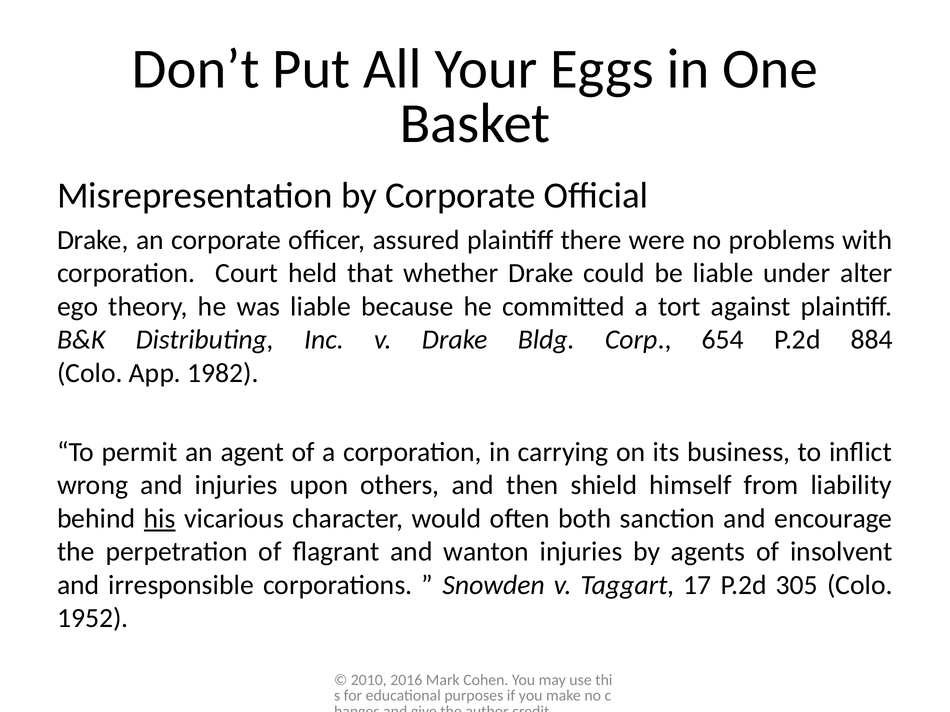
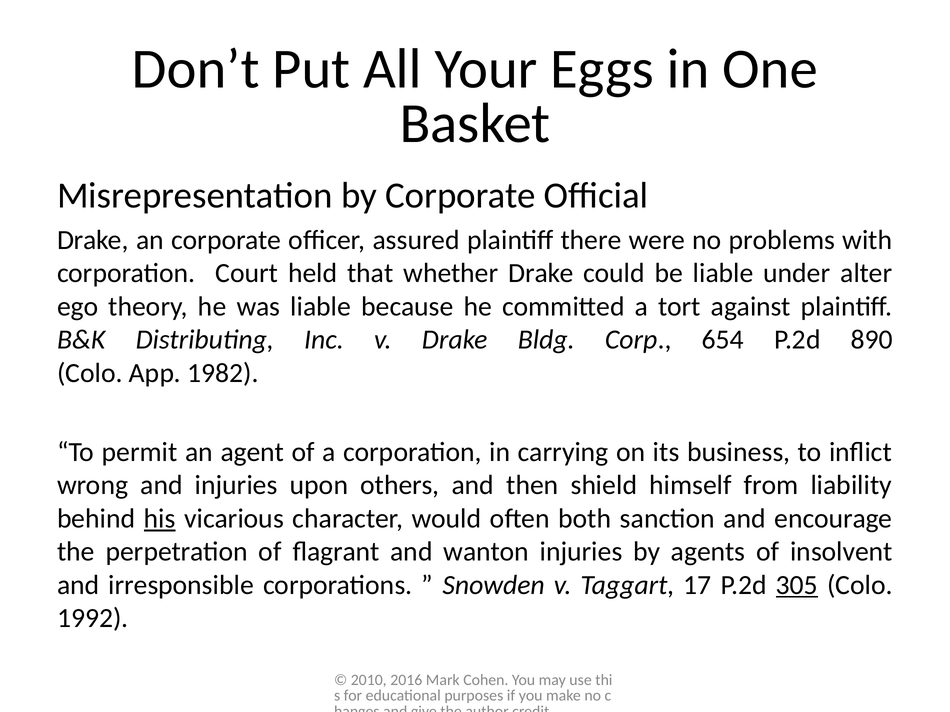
884: 884 -> 890
305 underline: none -> present
1952: 1952 -> 1992
